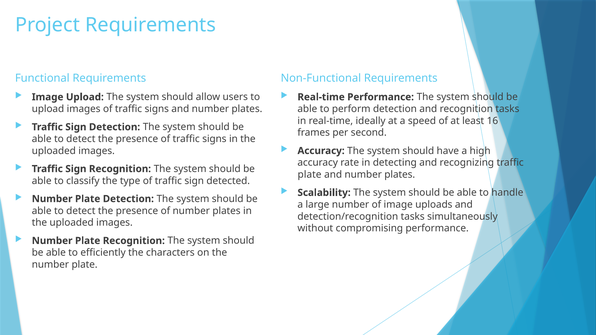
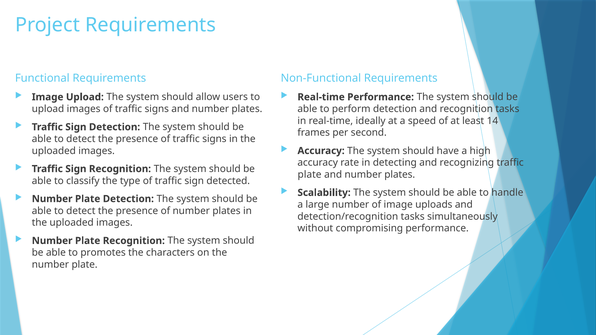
16: 16 -> 14
efficiently: efficiently -> promotes
